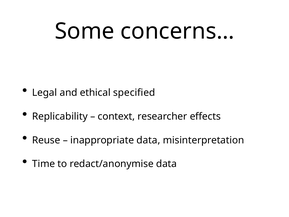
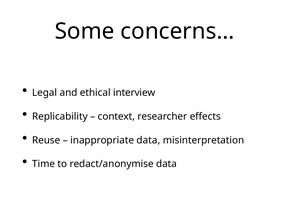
specified: specified -> interview
